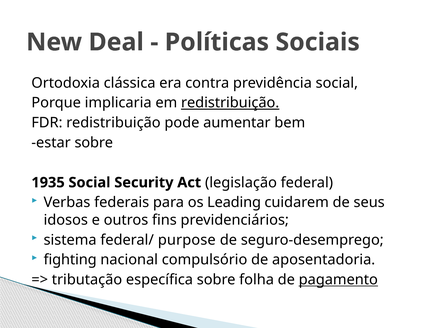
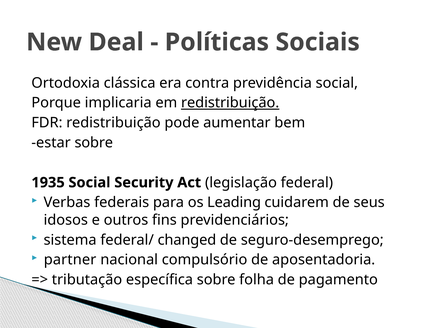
purpose: purpose -> changed
fighting: fighting -> partner
pagamento underline: present -> none
